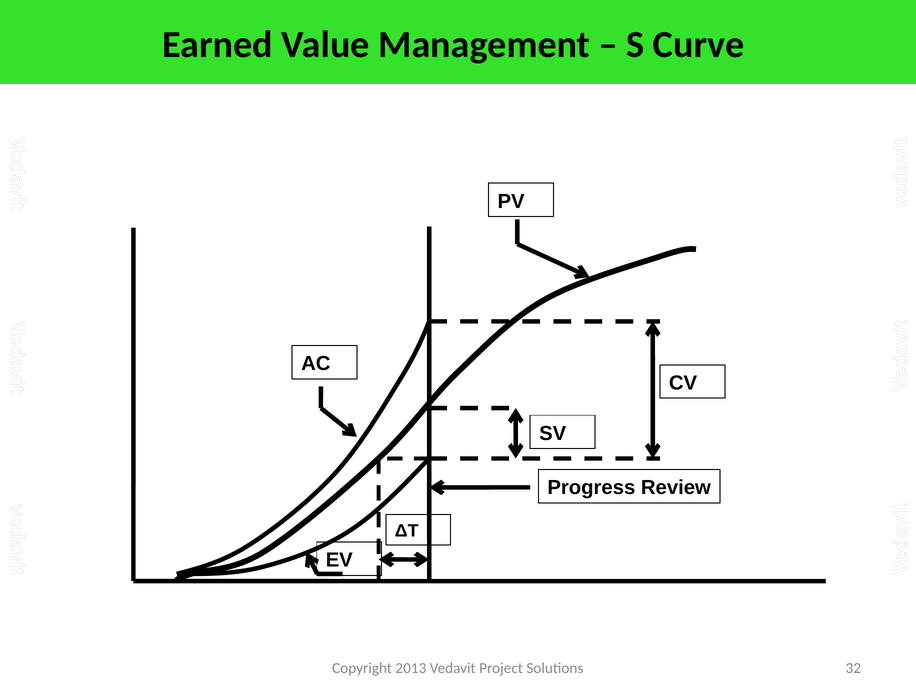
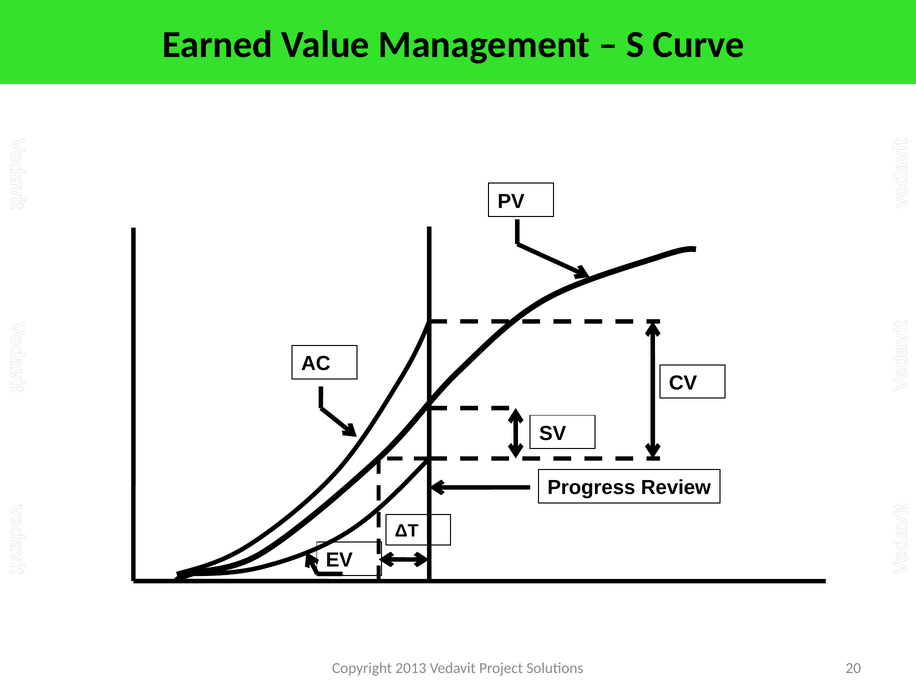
32: 32 -> 20
